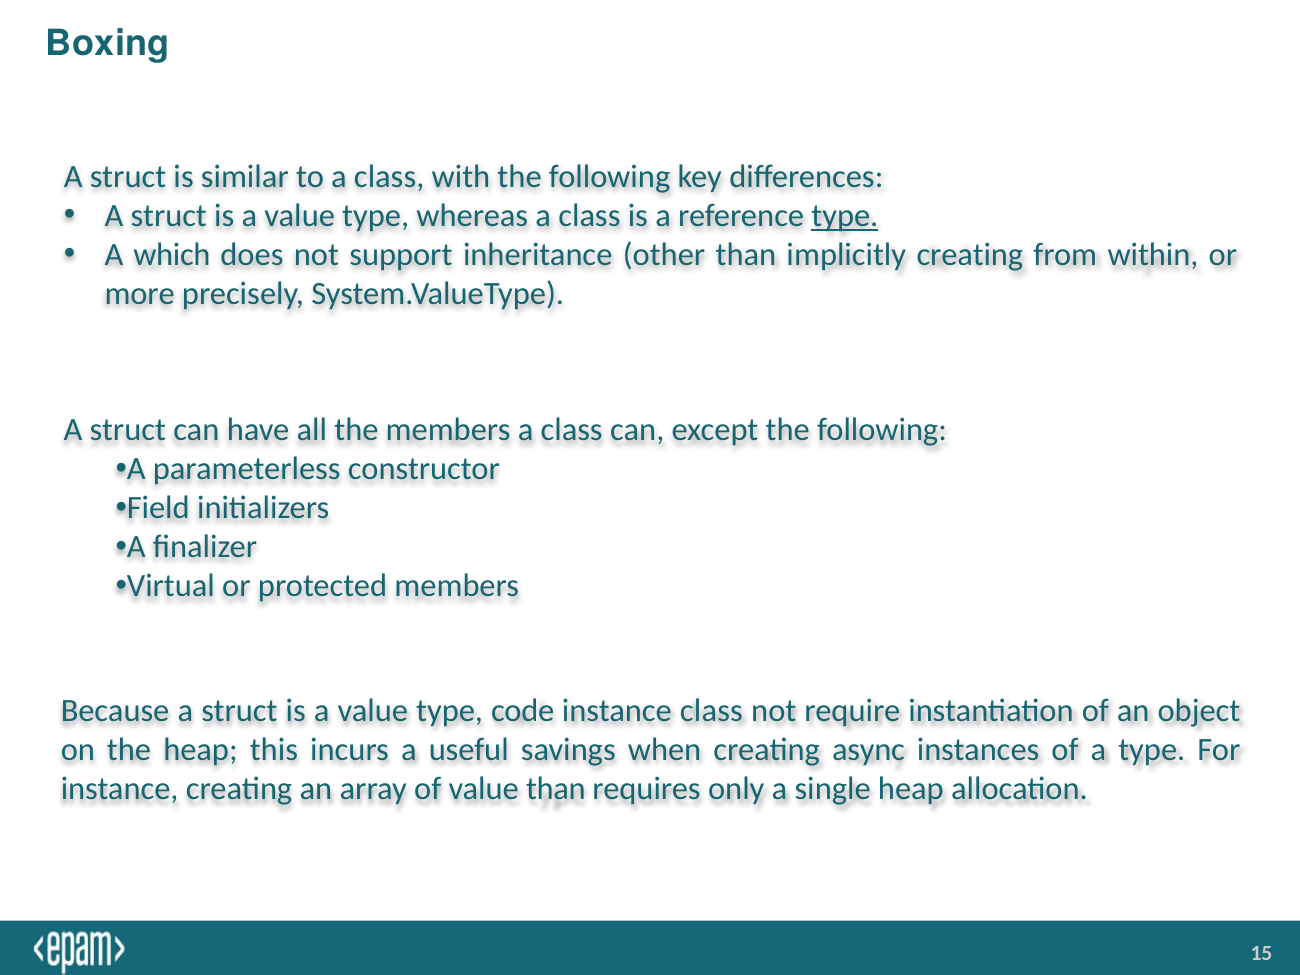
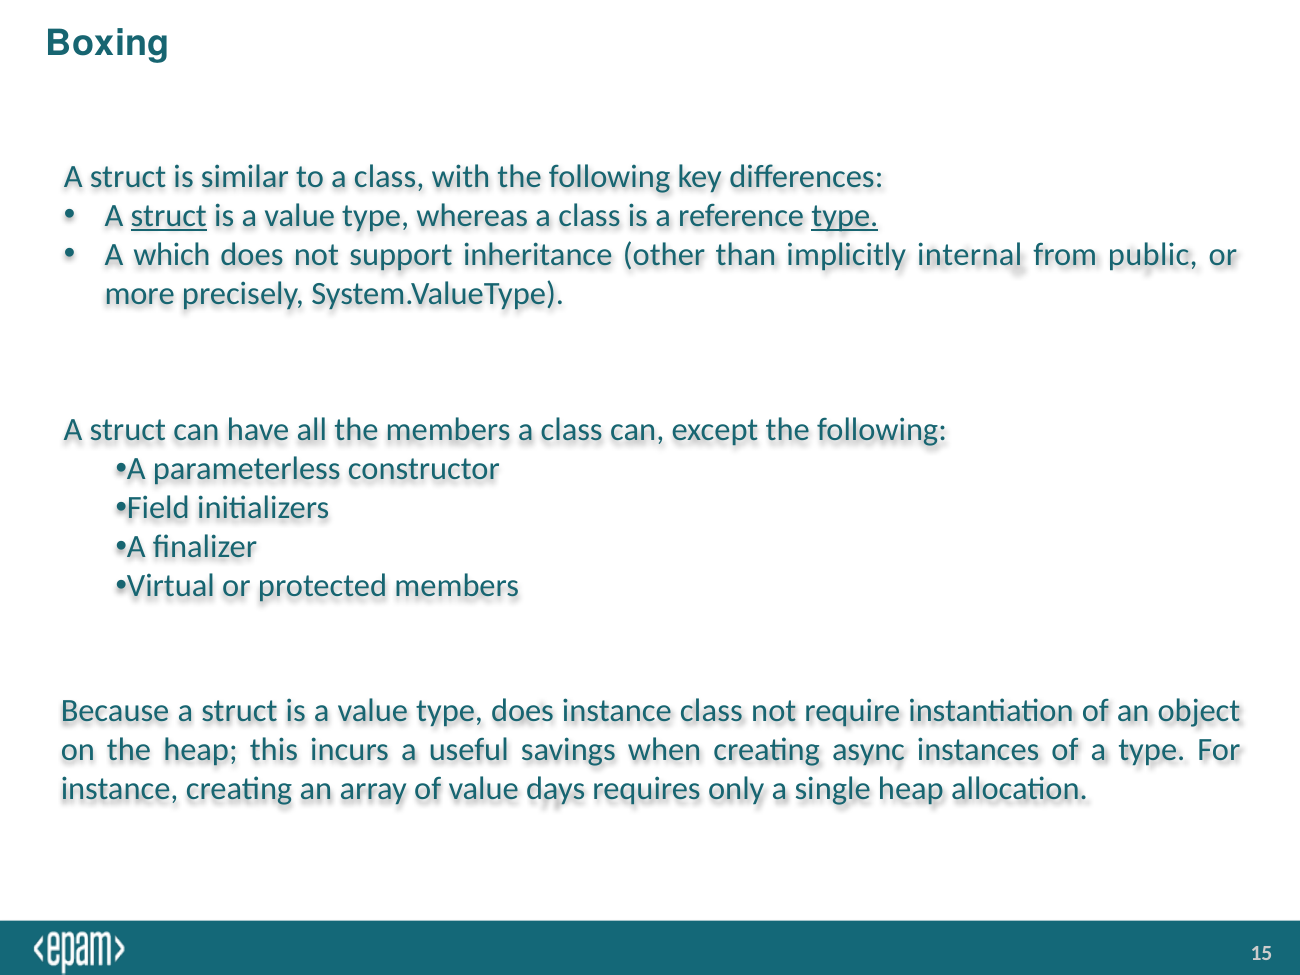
struct at (169, 216) underline: none -> present
implicitly creating: creating -> internal
within: within -> public
type code: code -> does
value than: than -> days
